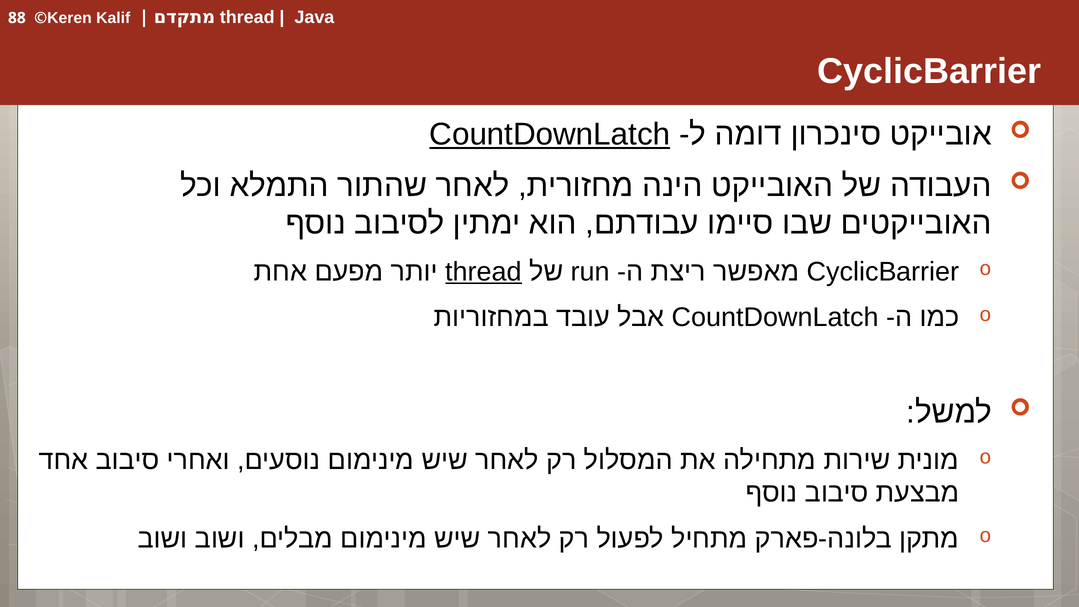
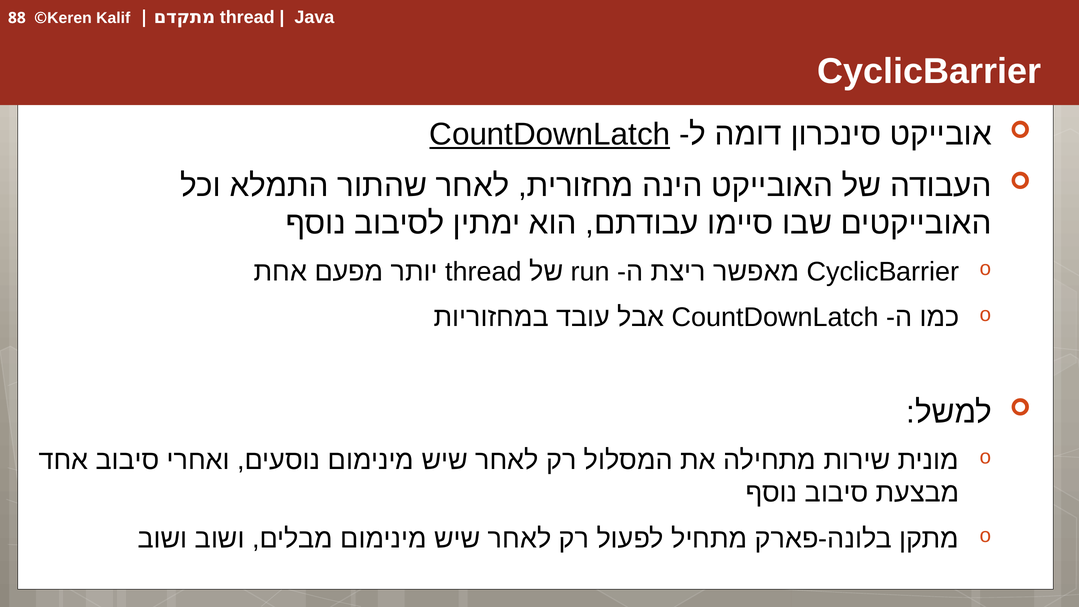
thread at (484, 272) underline: present -> none
